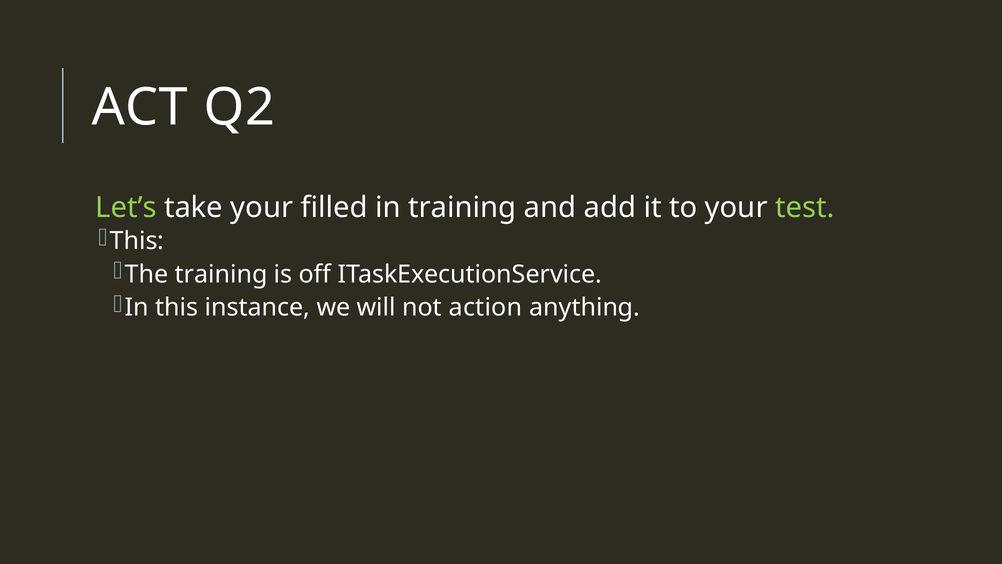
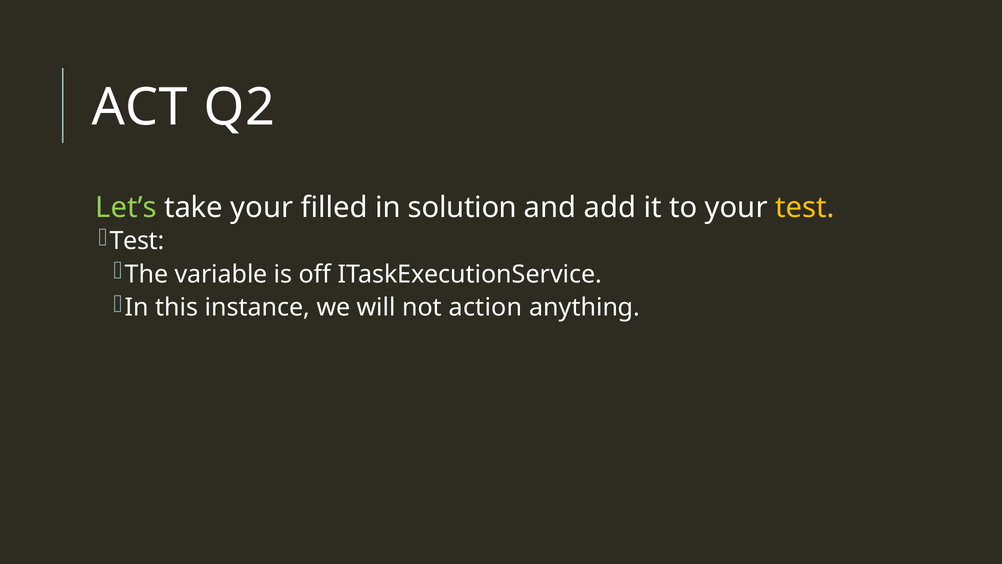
in training: training -> solution
test at (805, 207) colour: light green -> yellow
This at (137, 241): This -> Test
The training: training -> variable
